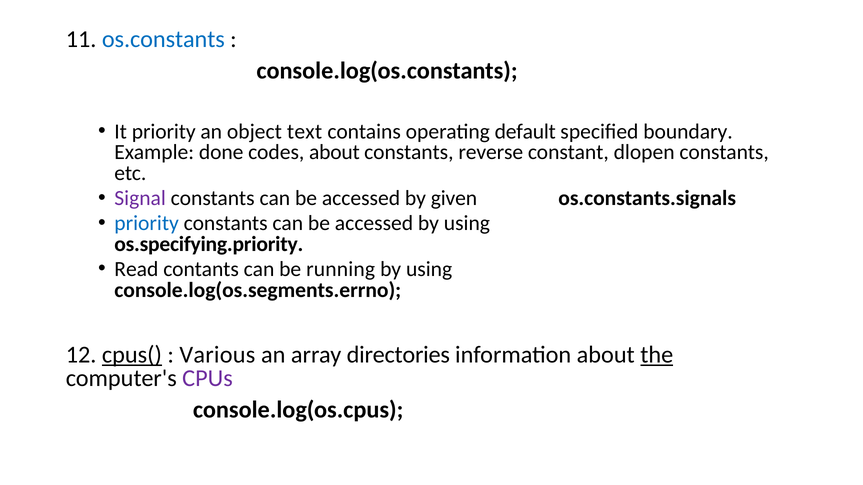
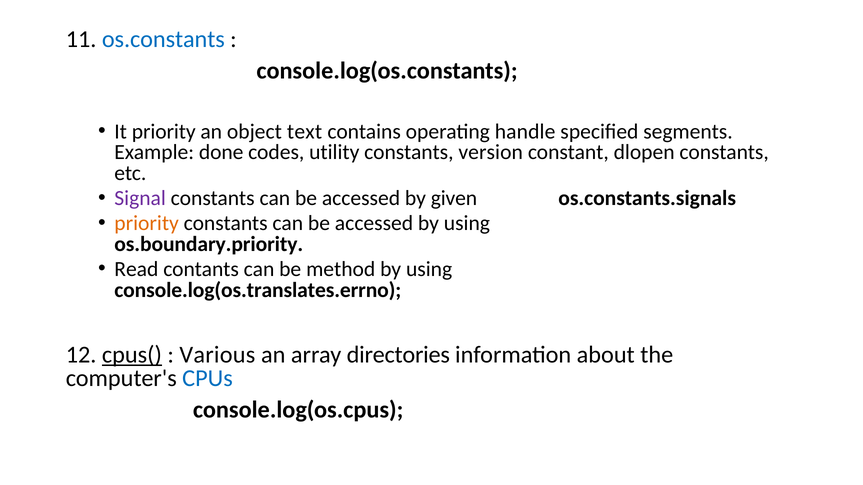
default: default -> handle
boundary: boundary -> segments
codes about: about -> utility
reverse: reverse -> version
priority at (147, 223) colour: blue -> orange
os.specifying.priority: os.specifying.priority -> os.boundary.priority
running: running -> method
console.log(os.segments.errno: console.log(os.segments.errno -> console.log(os.translates.errno
the underline: present -> none
CPUs colour: purple -> blue
